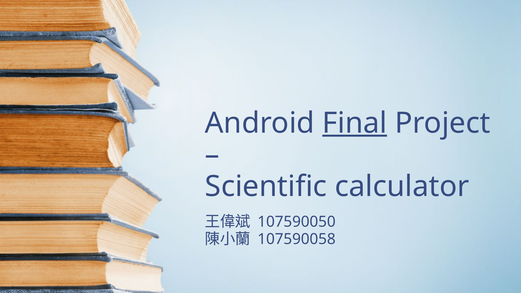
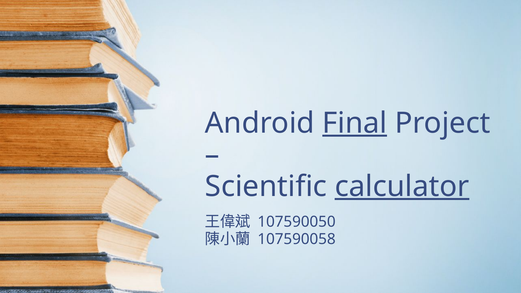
calculator underline: none -> present
